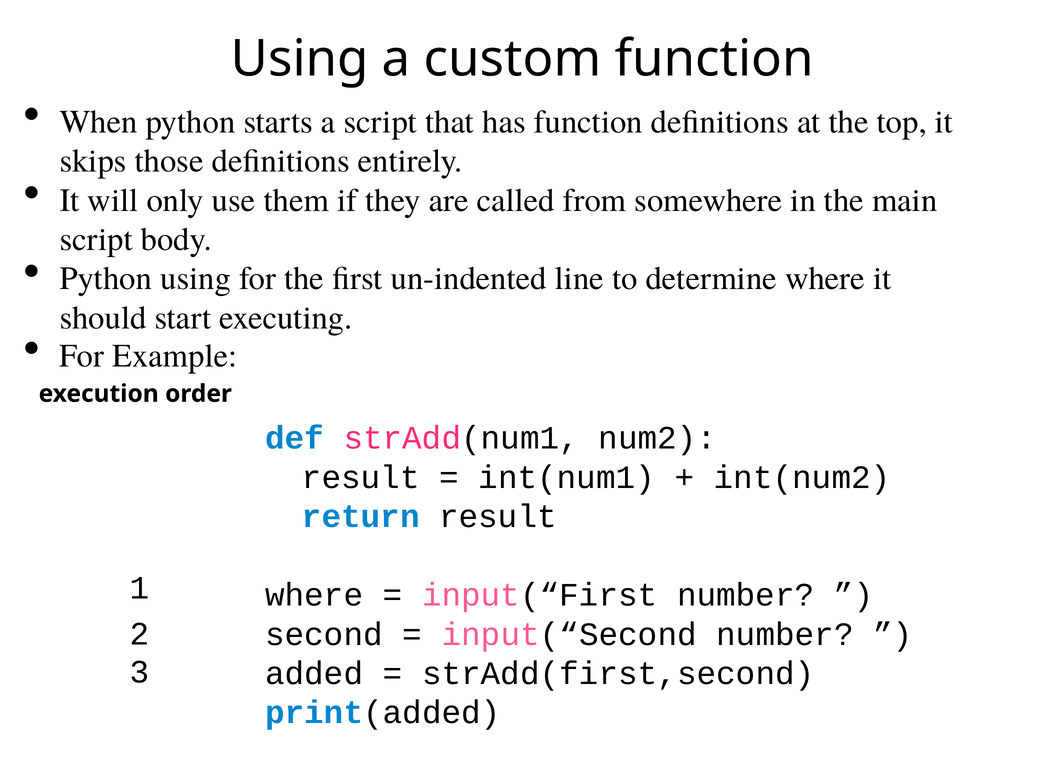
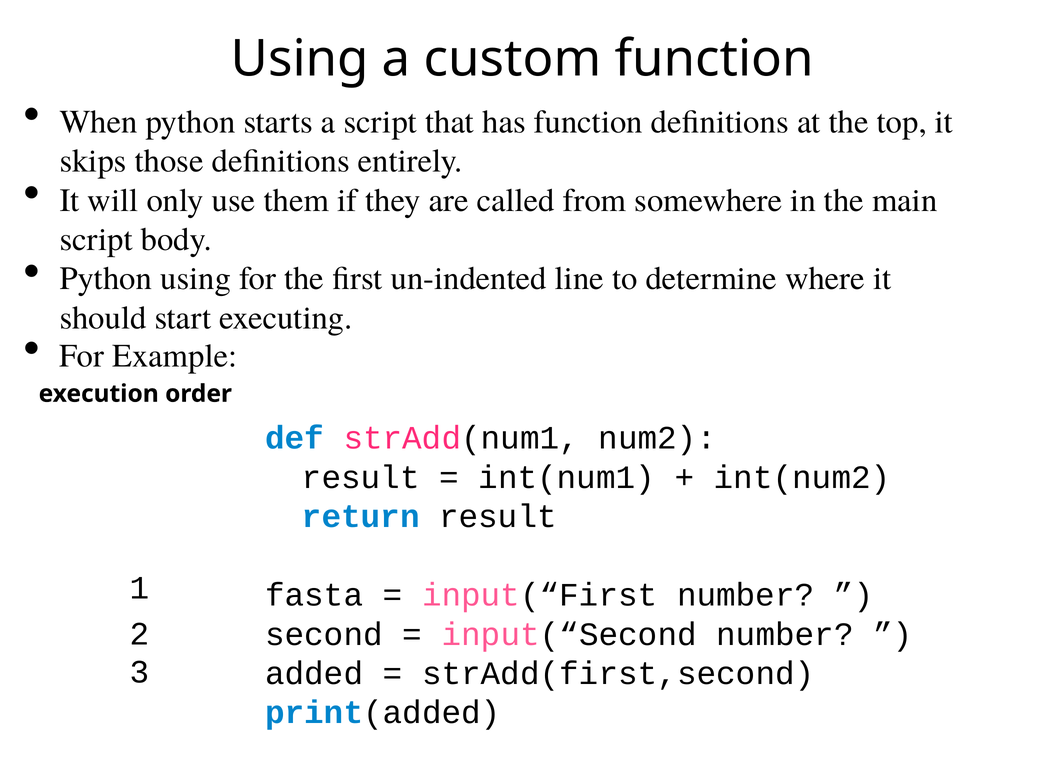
where at (314, 595): where -> fasta
